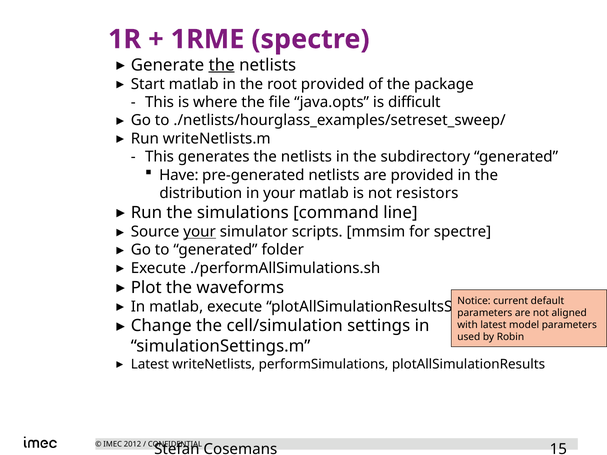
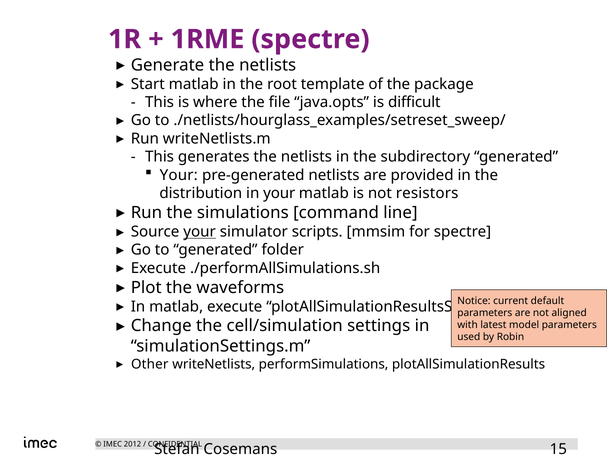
the at (222, 65) underline: present -> none
root provided: provided -> template
Have at (179, 175): Have -> Your
Latest at (150, 364): Latest -> Other
